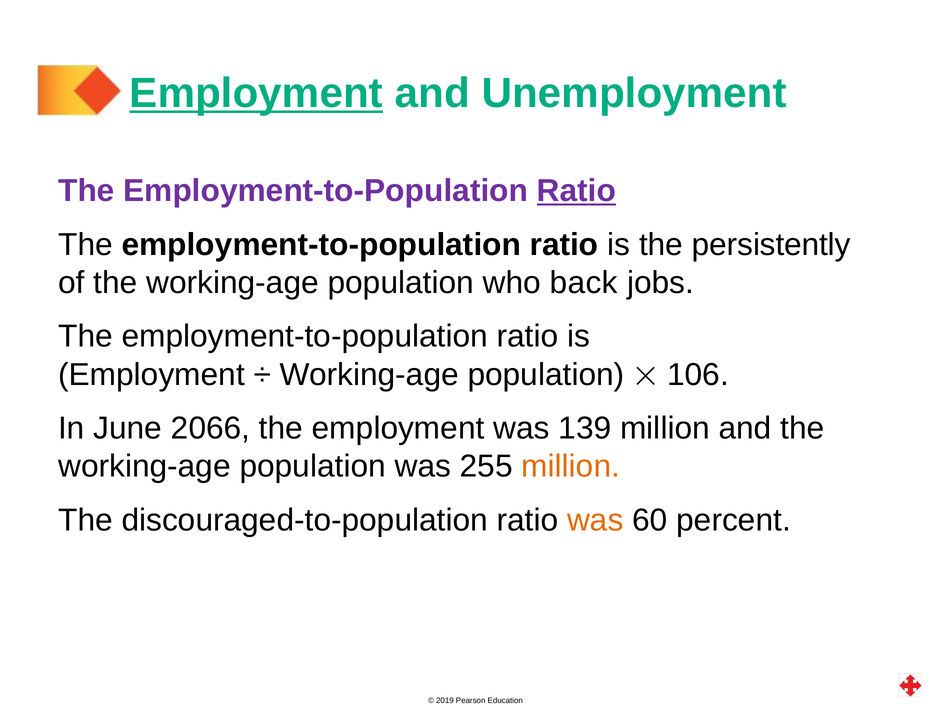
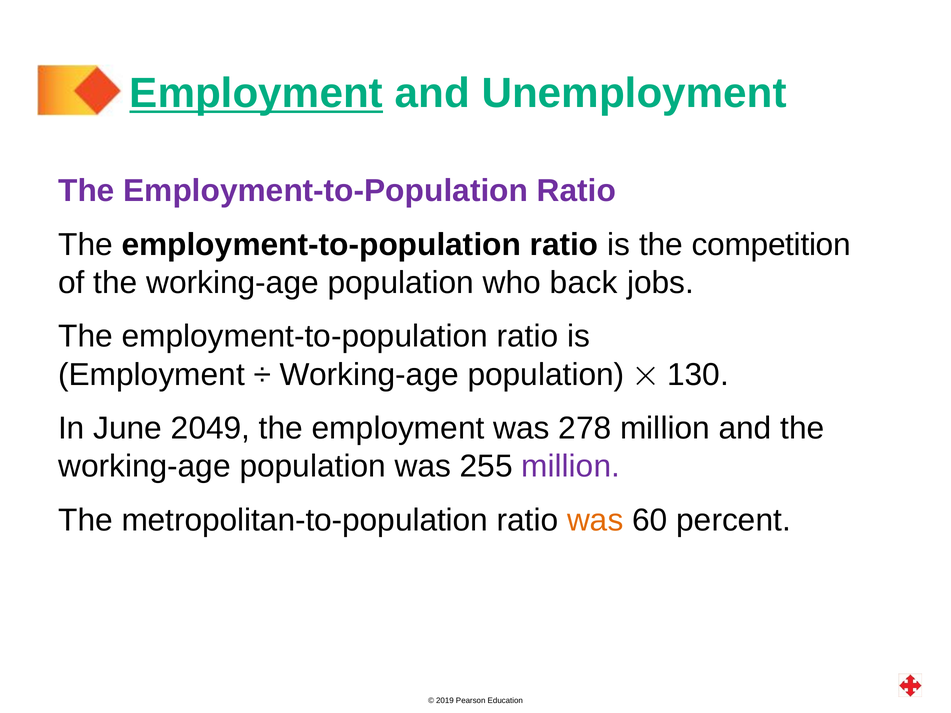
Ratio at (576, 191) underline: present -> none
persistently: persistently -> competition
106: 106 -> 130
2066: 2066 -> 2049
139: 139 -> 278
million at (571, 467) colour: orange -> purple
discouraged-to-population: discouraged-to-population -> metropolitan-to-population
